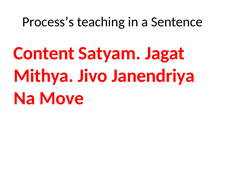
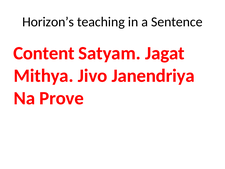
Process’s: Process’s -> Horizon’s
Move: Move -> Prove
